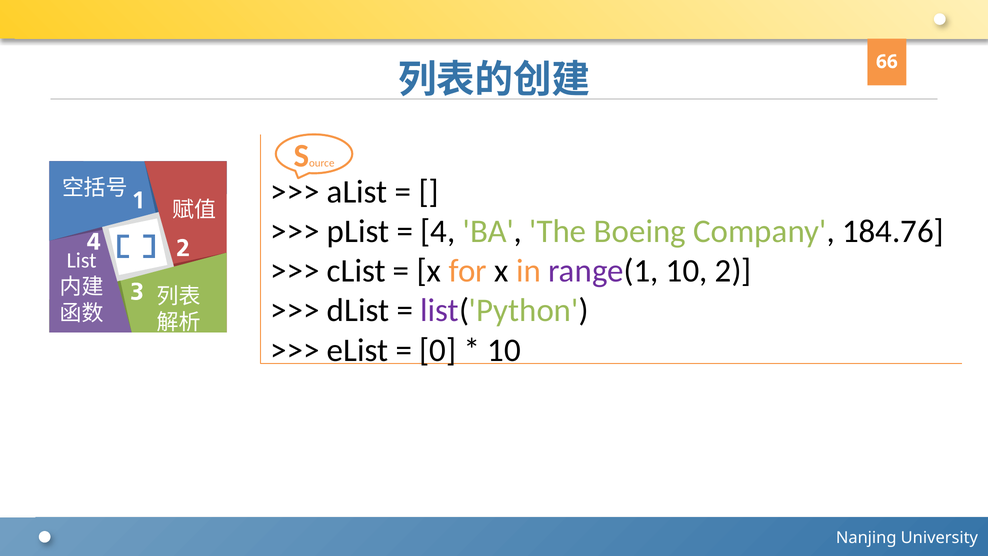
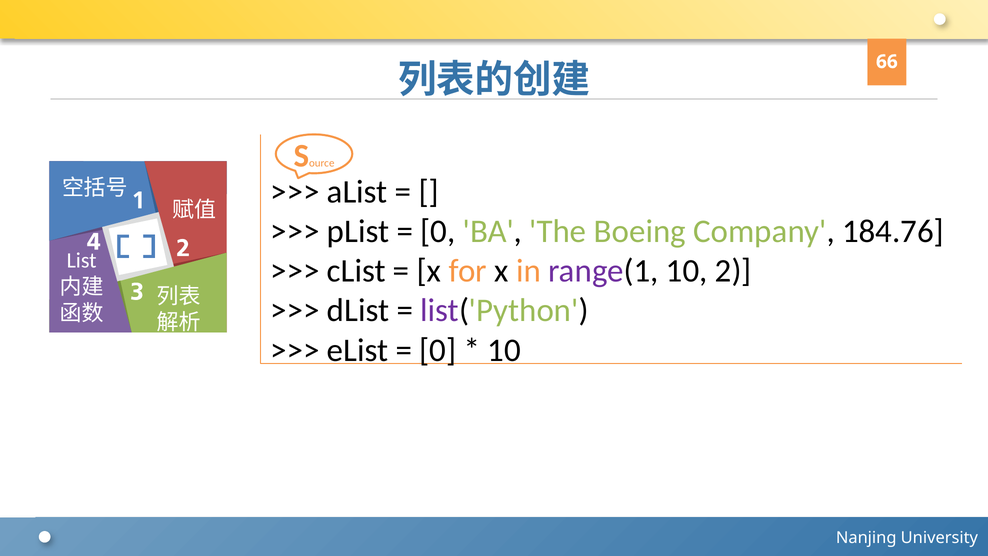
4 at (438, 231): 4 -> 0
